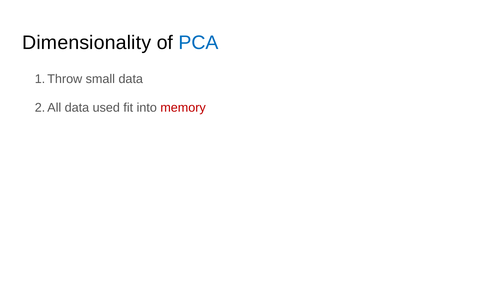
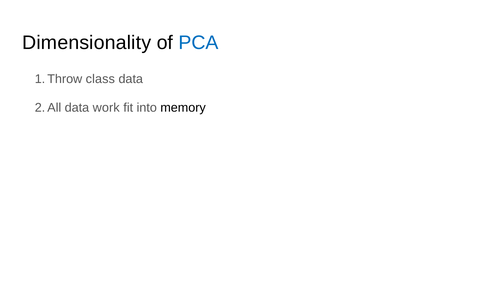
small: small -> class
used: used -> work
memory colour: red -> black
